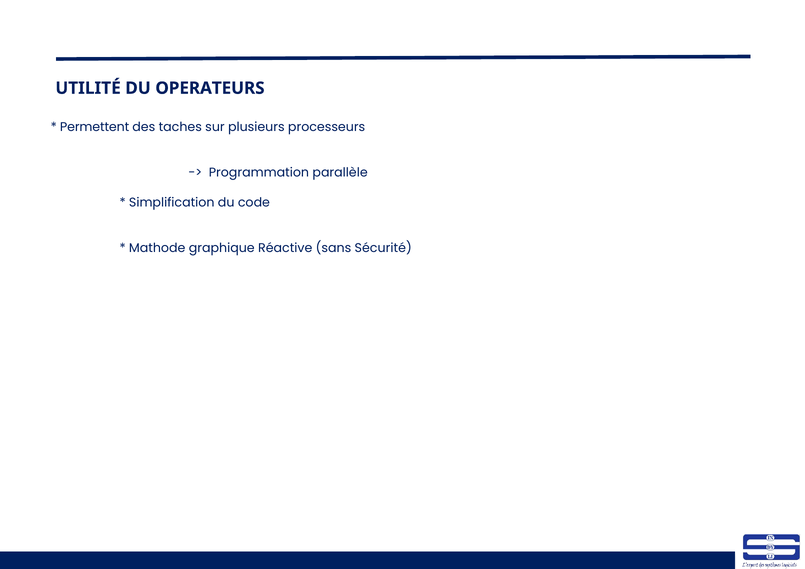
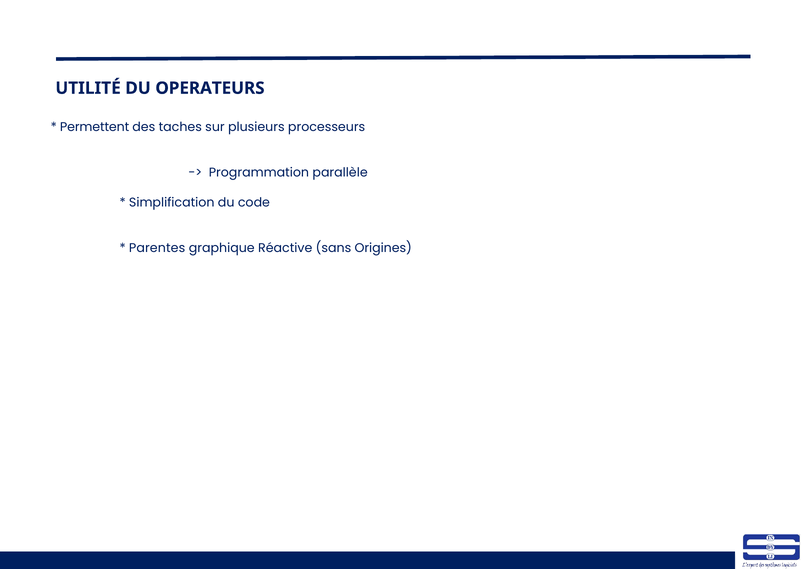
Mathode: Mathode -> Parentes
Sécurité: Sécurité -> Origines
